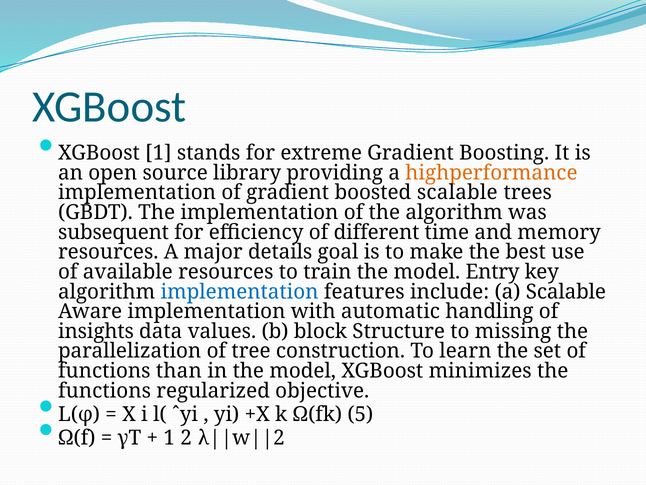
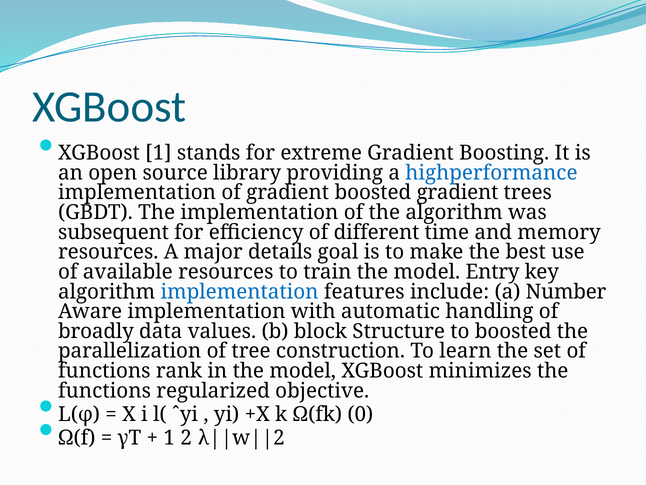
highperformance colour: orange -> blue
boosted scalable: scalable -> gradient
a Scalable: Scalable -> Number
insights: insights -> broadly
to missing: missing -> boosted
than: than -> rank
5: 5 -> 0
